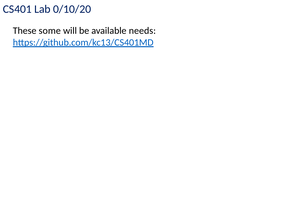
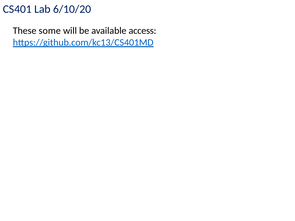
0/10/20: 0/10/20 -> 6/10/20
needs: needs -> access
